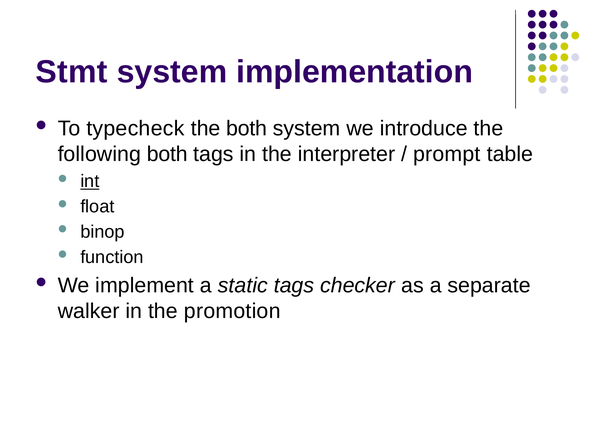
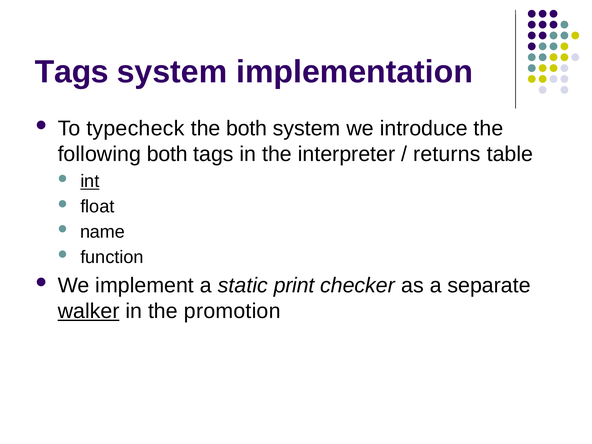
Stmt at (72, 72): Stmt -> Tags
prompt: prompt -> returns
binop: binop -> name
static tags: tags -> print
walker underline: none -> present
